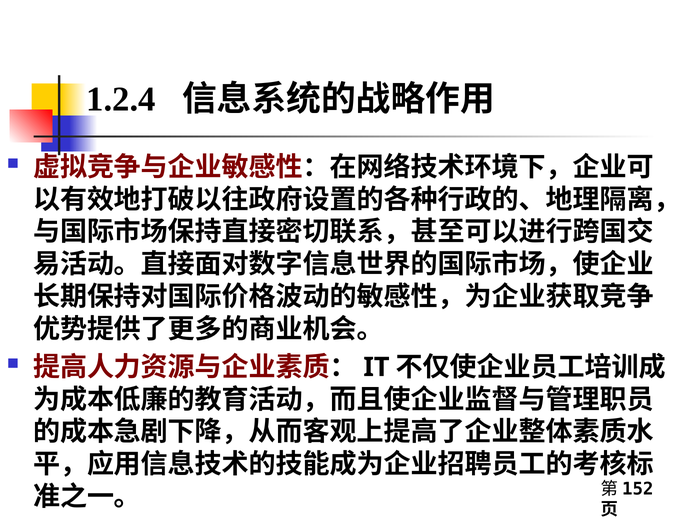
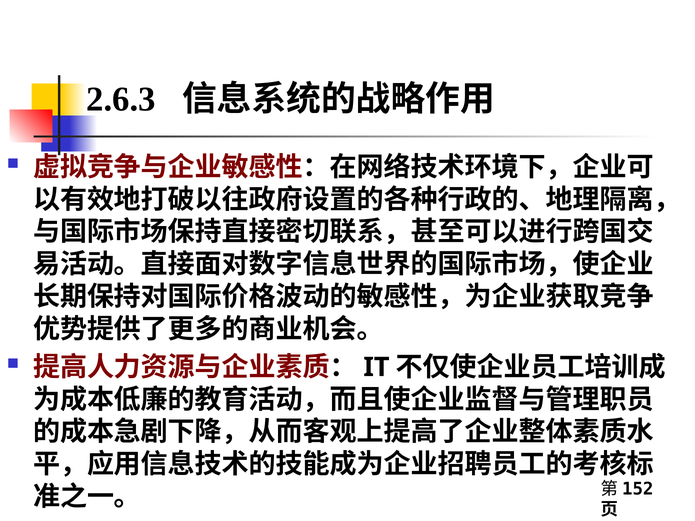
1.2.4: 1.2.4 -> 2.6.3
